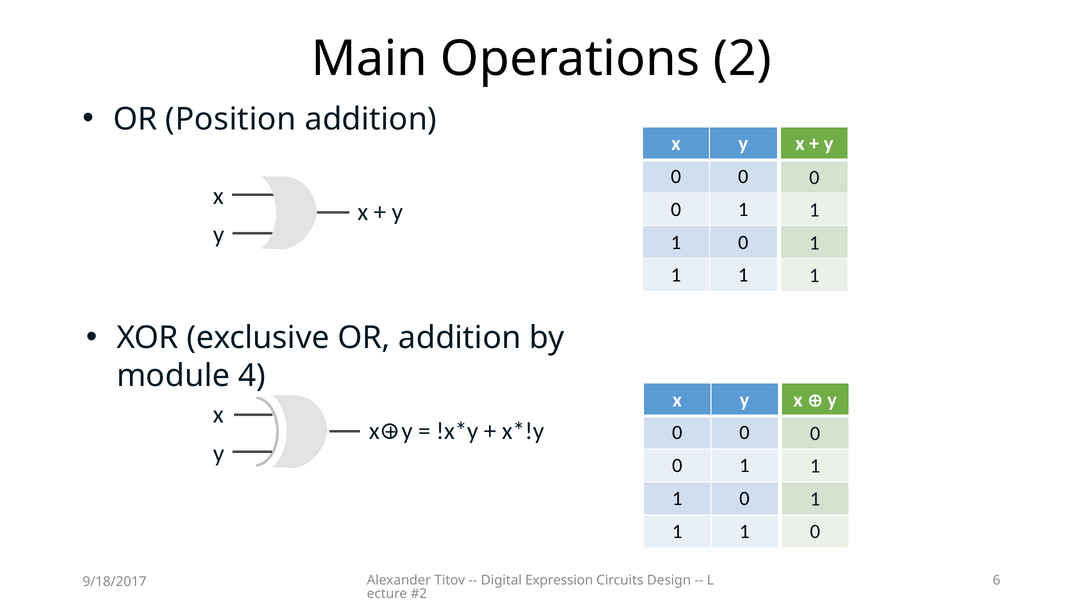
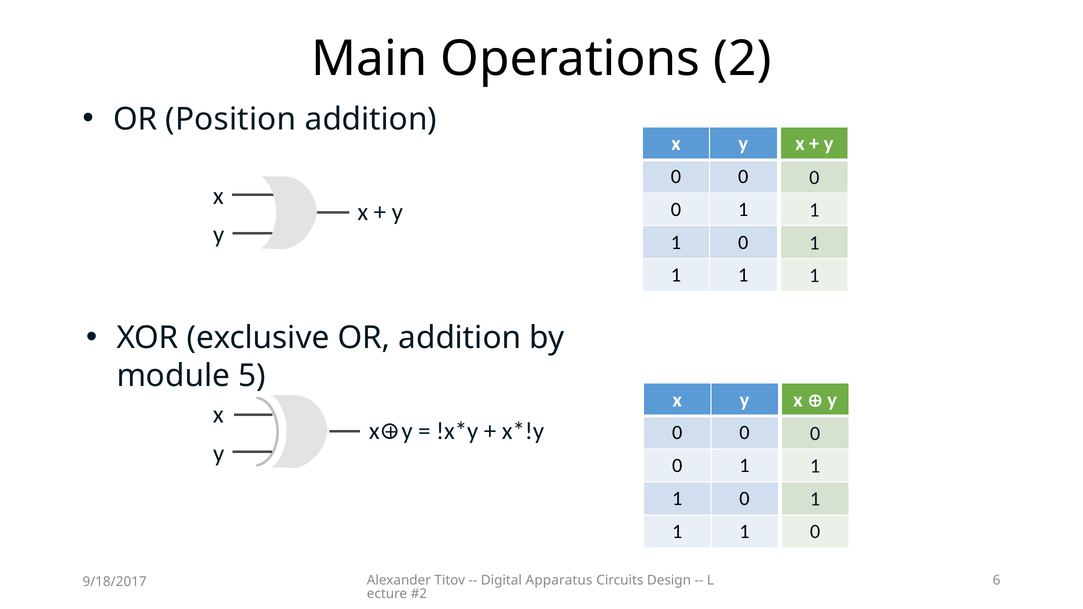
4: 4 -> 5
Expression: Expression -> Apparatus
